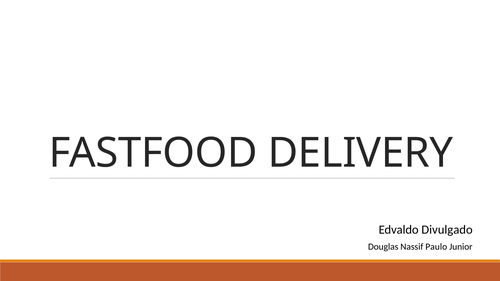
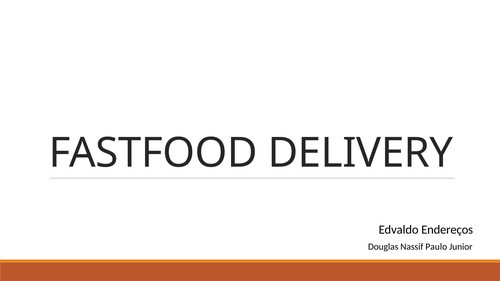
Divulgado: Divulgado -> Endereços
